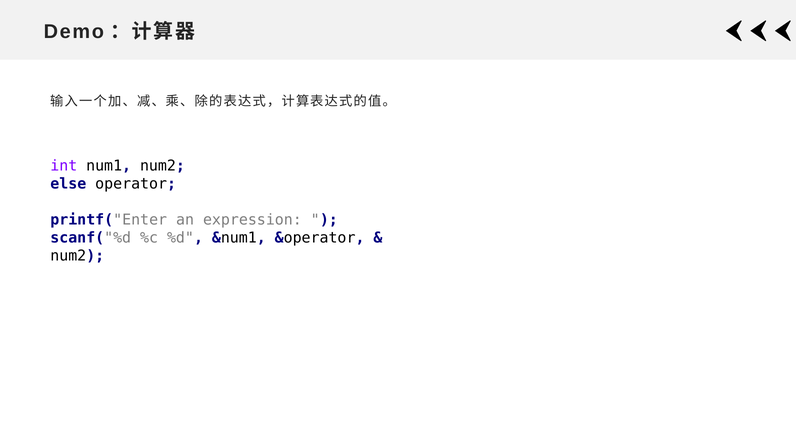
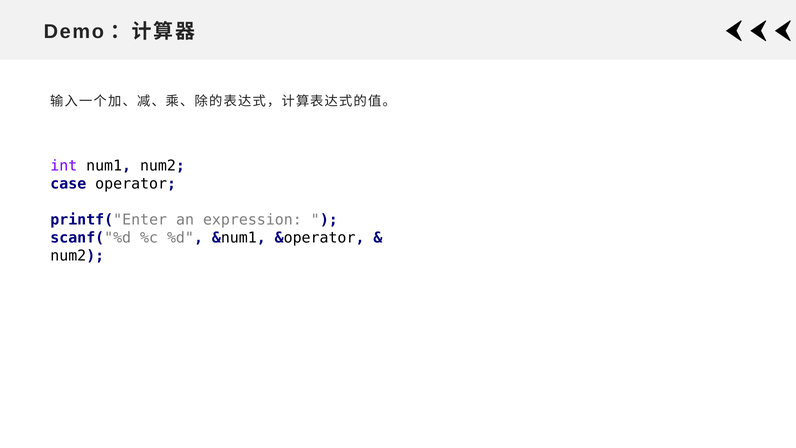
else: else -> case
